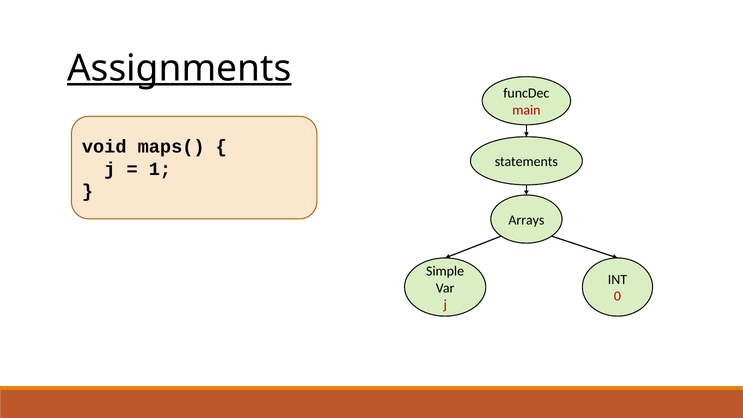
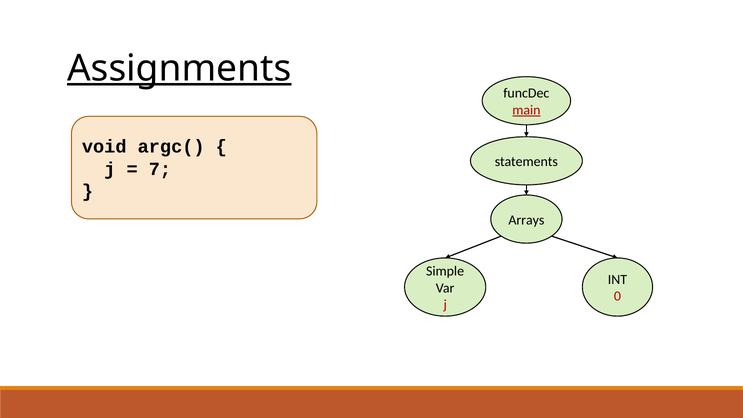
main underline: none -> present
maps(: maps( -> argc(
1: 1 -> 7
